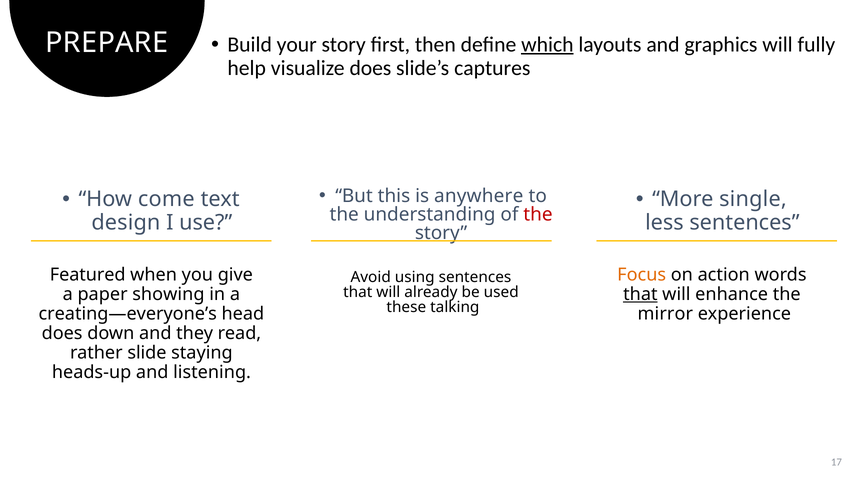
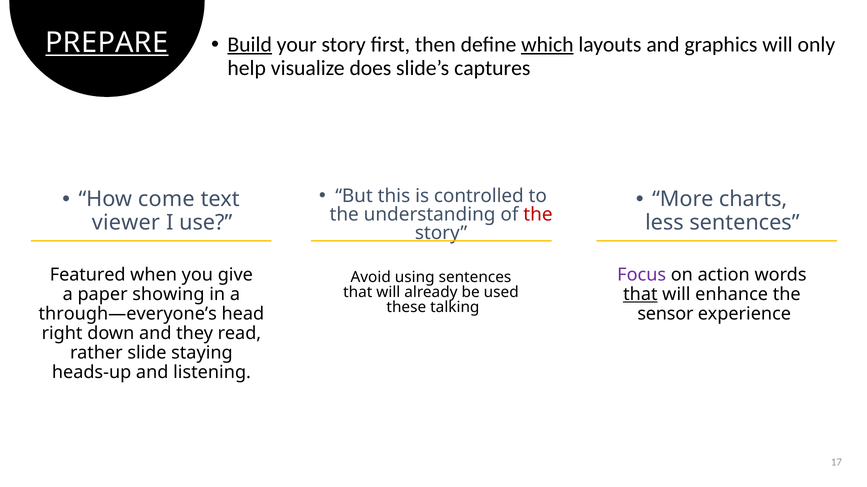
PREPARE underline: none -> present
Build underline: none -> present
fully: fully -> only
anywhere: anywhere -> controlled
single: single -> charts
design: design -> viewer
Focus colour: orange -> purple
creating—everyone’s: creating—everyone’s -> through—everyone’s
mirror: mirror -> sensor
does at (62, 334): does -> right
